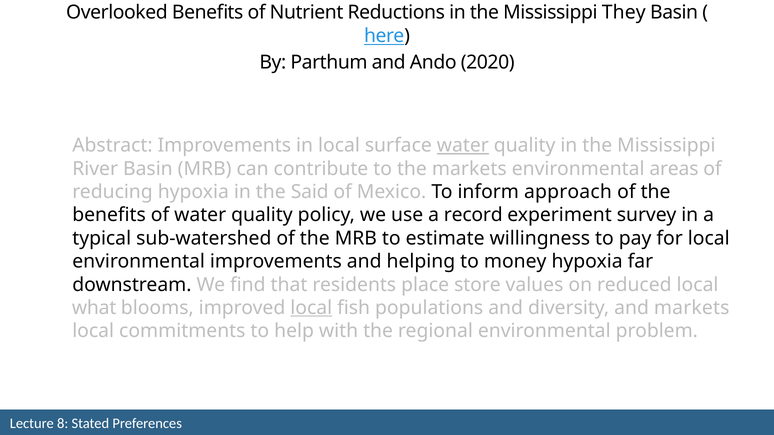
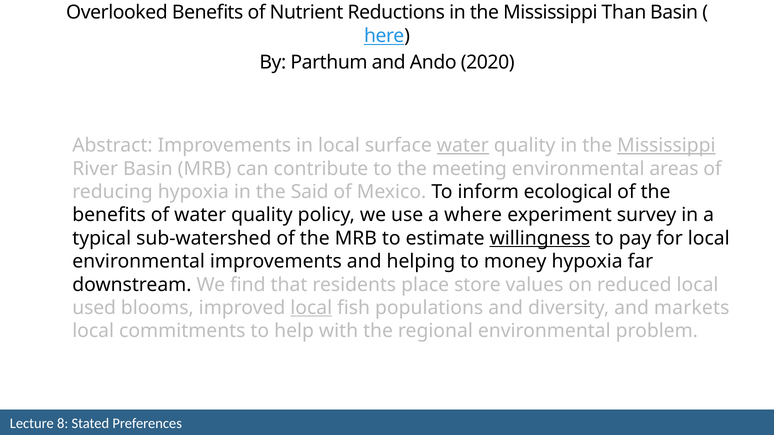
They: They -> Than
Mississippi at (666, 146) underline: none -> present
the markets: markets -> meeting
approach: approach -> ecological
record: record -> where
willingness underline: none -> present
what: what -> used
